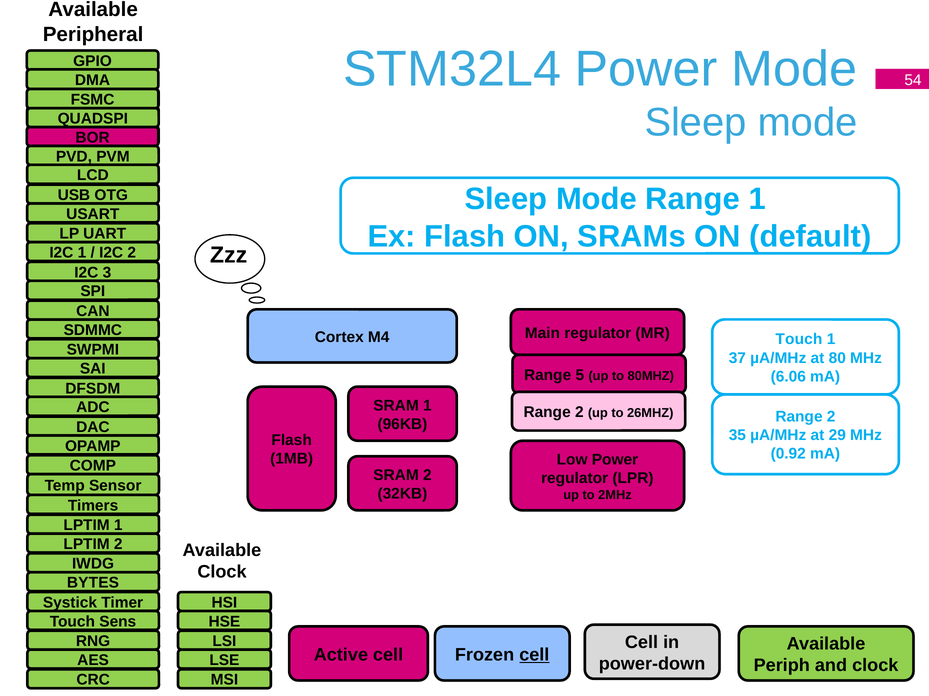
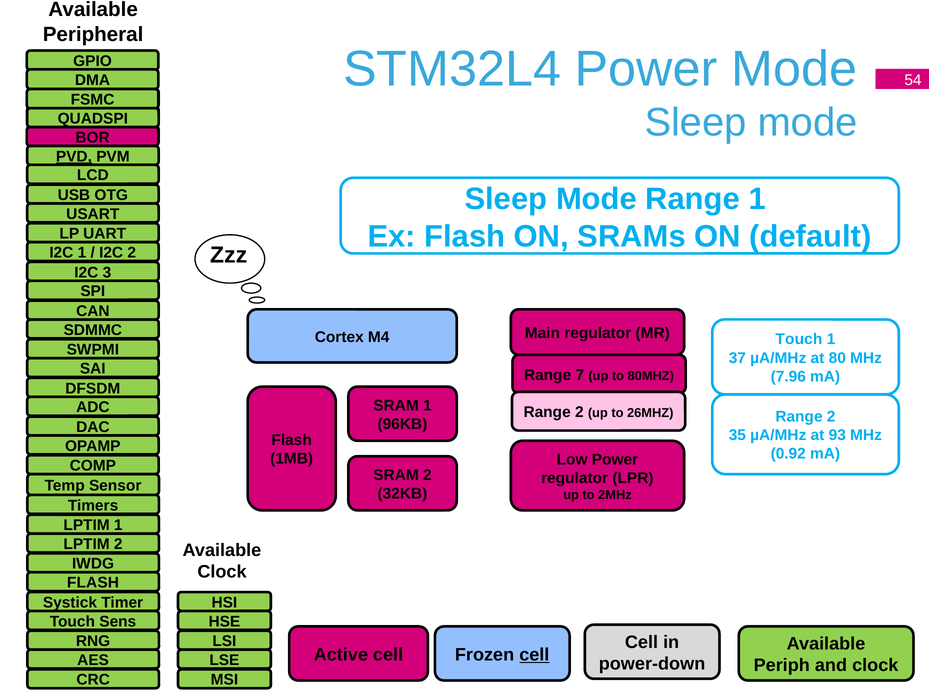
PVD underline: none -> present
5: 5 -> 7
6.06: 6.06 -> 7.96
29: 29 -> 93
BYTES at (93, 583): BYTES -> FLASH
